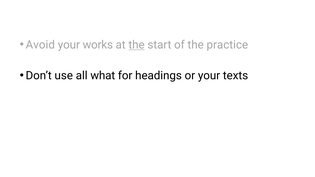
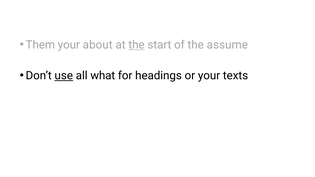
Avoid: Avoid -> Them
works: works -> about
practice: practice -> assume
use underline: none -> present
